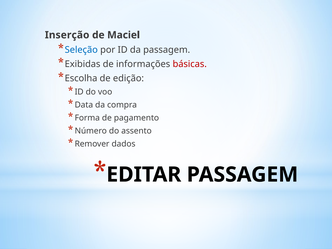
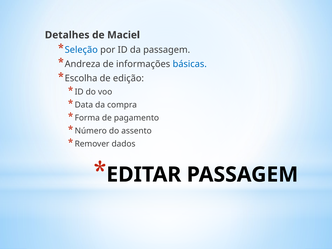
Inserção: Inserção -> Detalhes
Exibidas: Exibidas -> Andreza
básicas colour: red -> blue
